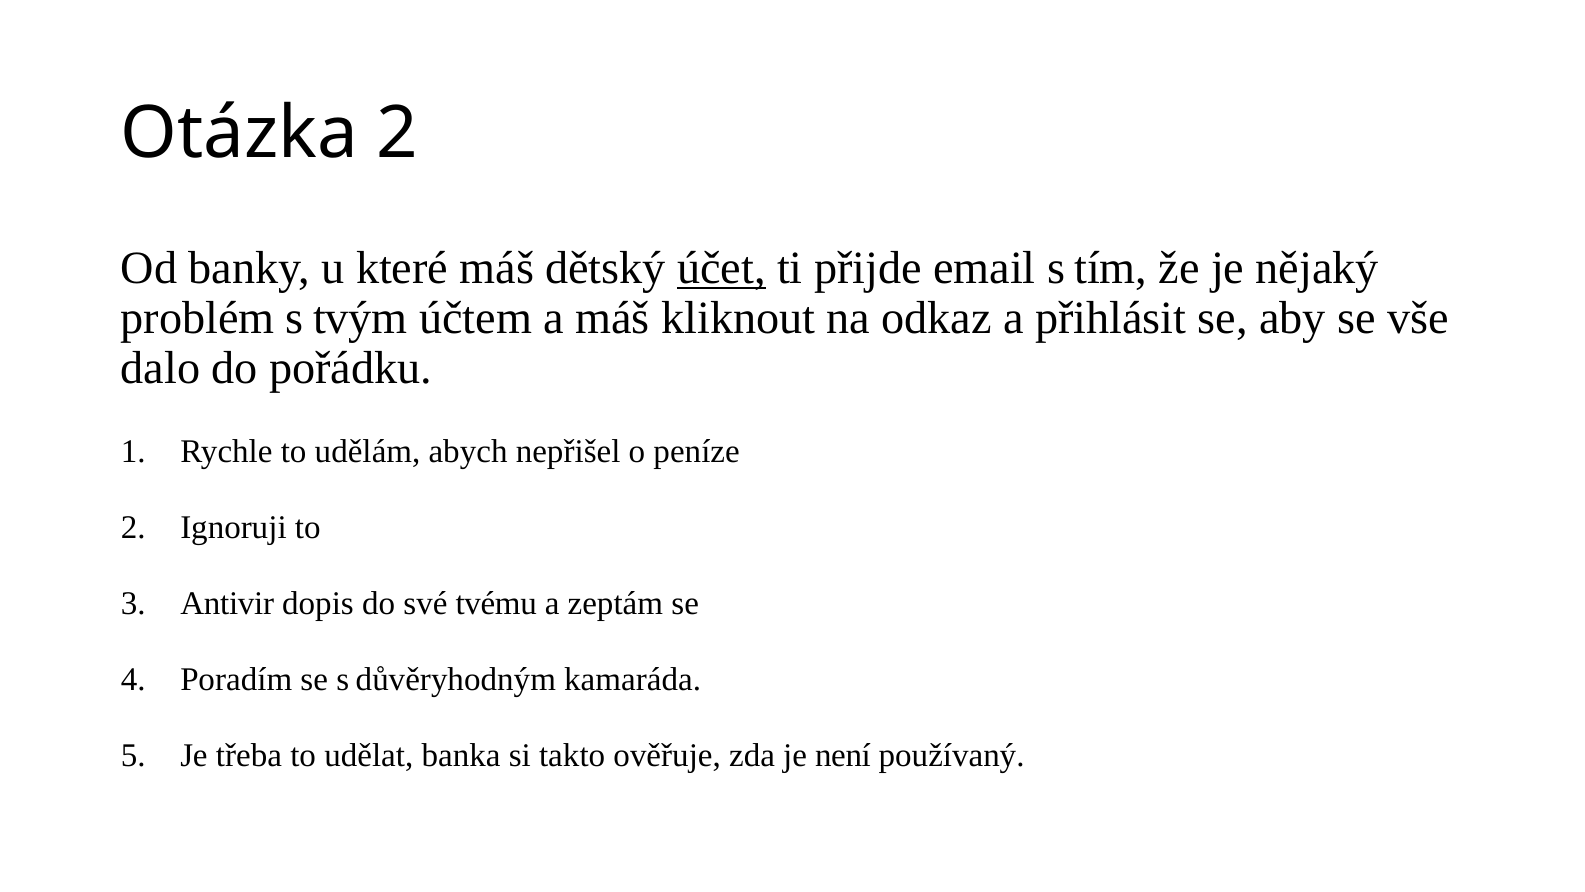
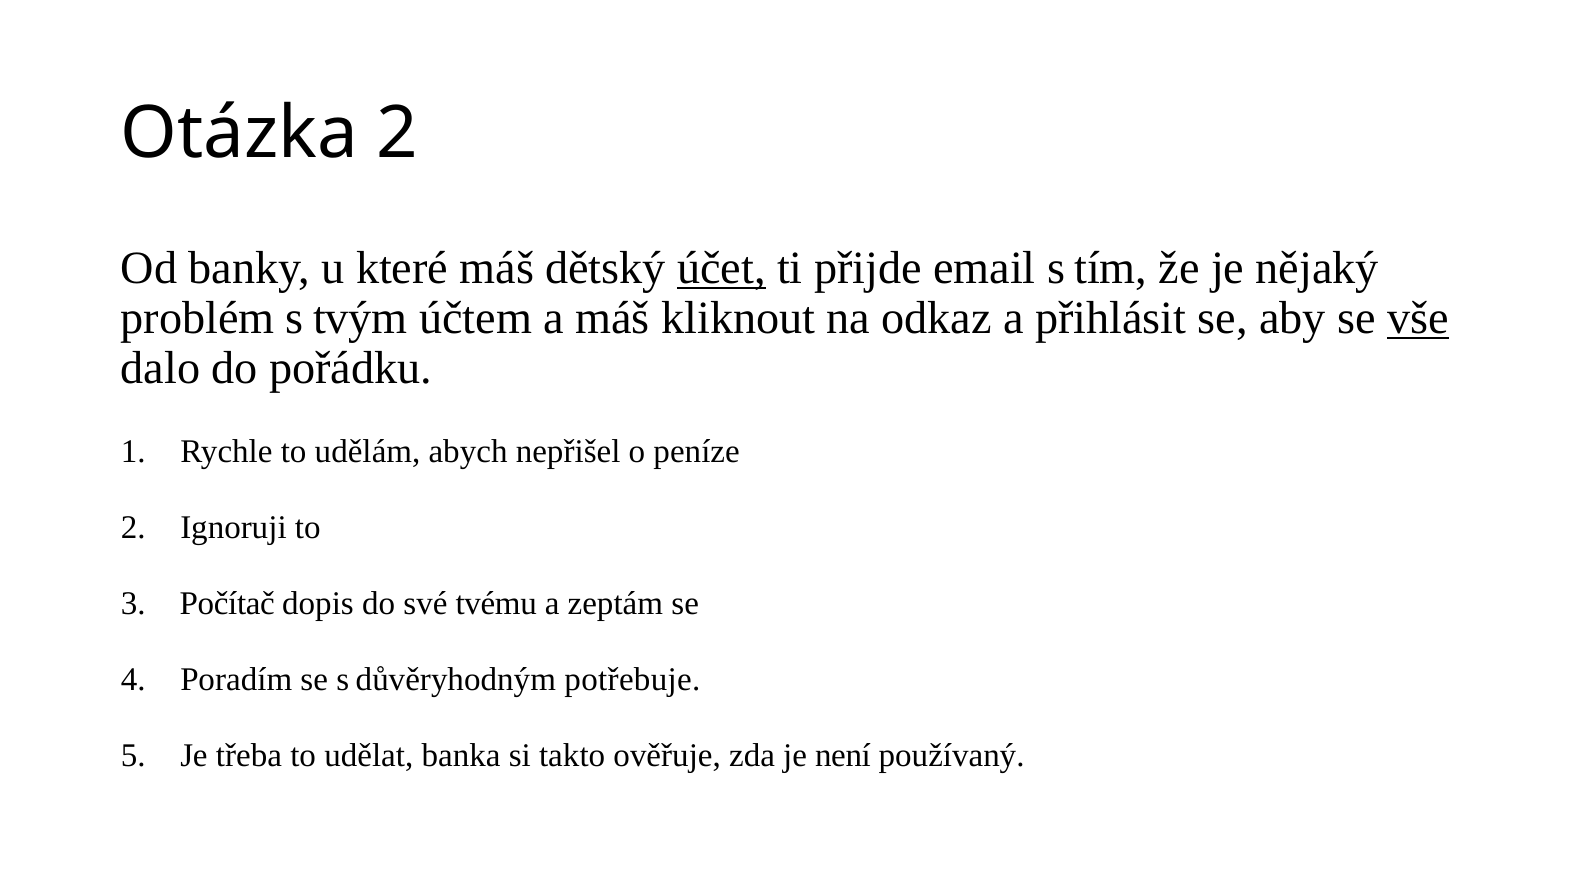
vše underline: none -> present
Antivir: Antivir -> Počítač
kamaráda: kamaráda -> potřebuje
